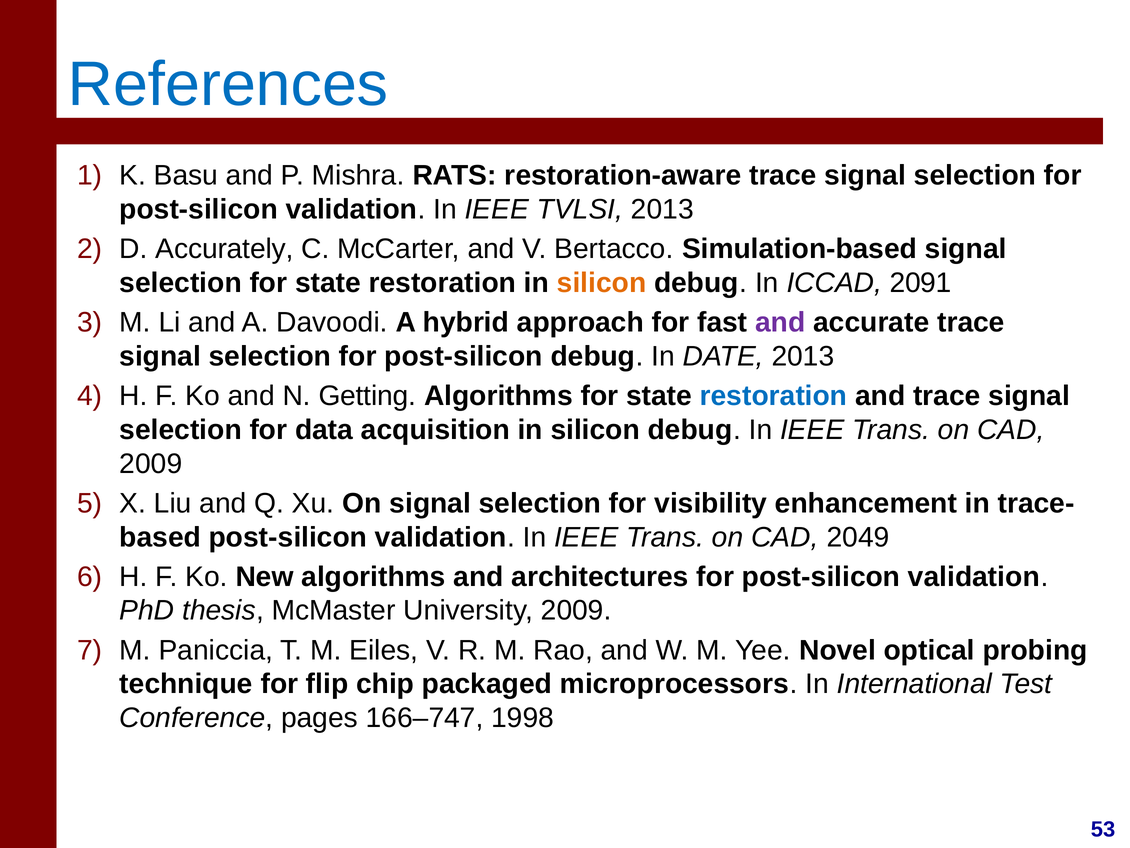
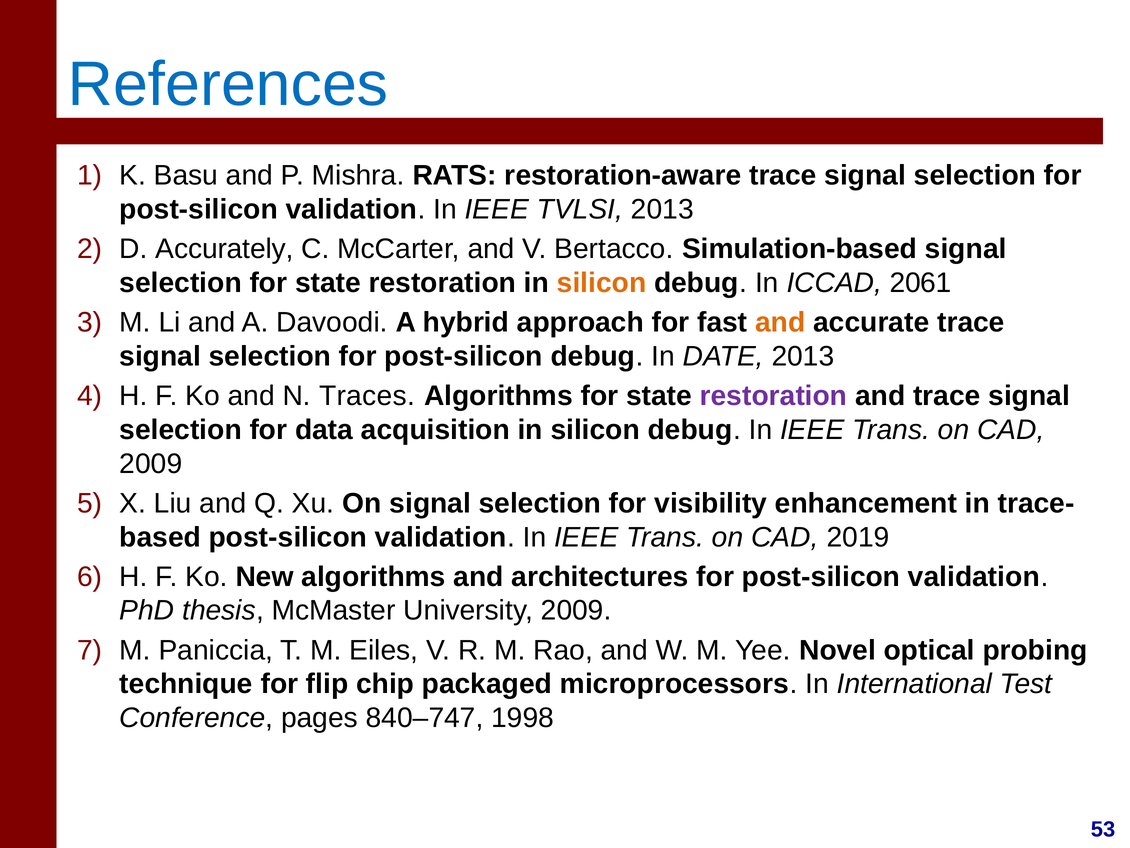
2091: 2091 -> 2061
and at (780, 322) colour: purple -> orange
Getting: Getting -> Traces
restoration at (773, 396) colour: blue -> purple
2049: 2049 -> 2019
166–747: 166–747 -> 840–747
